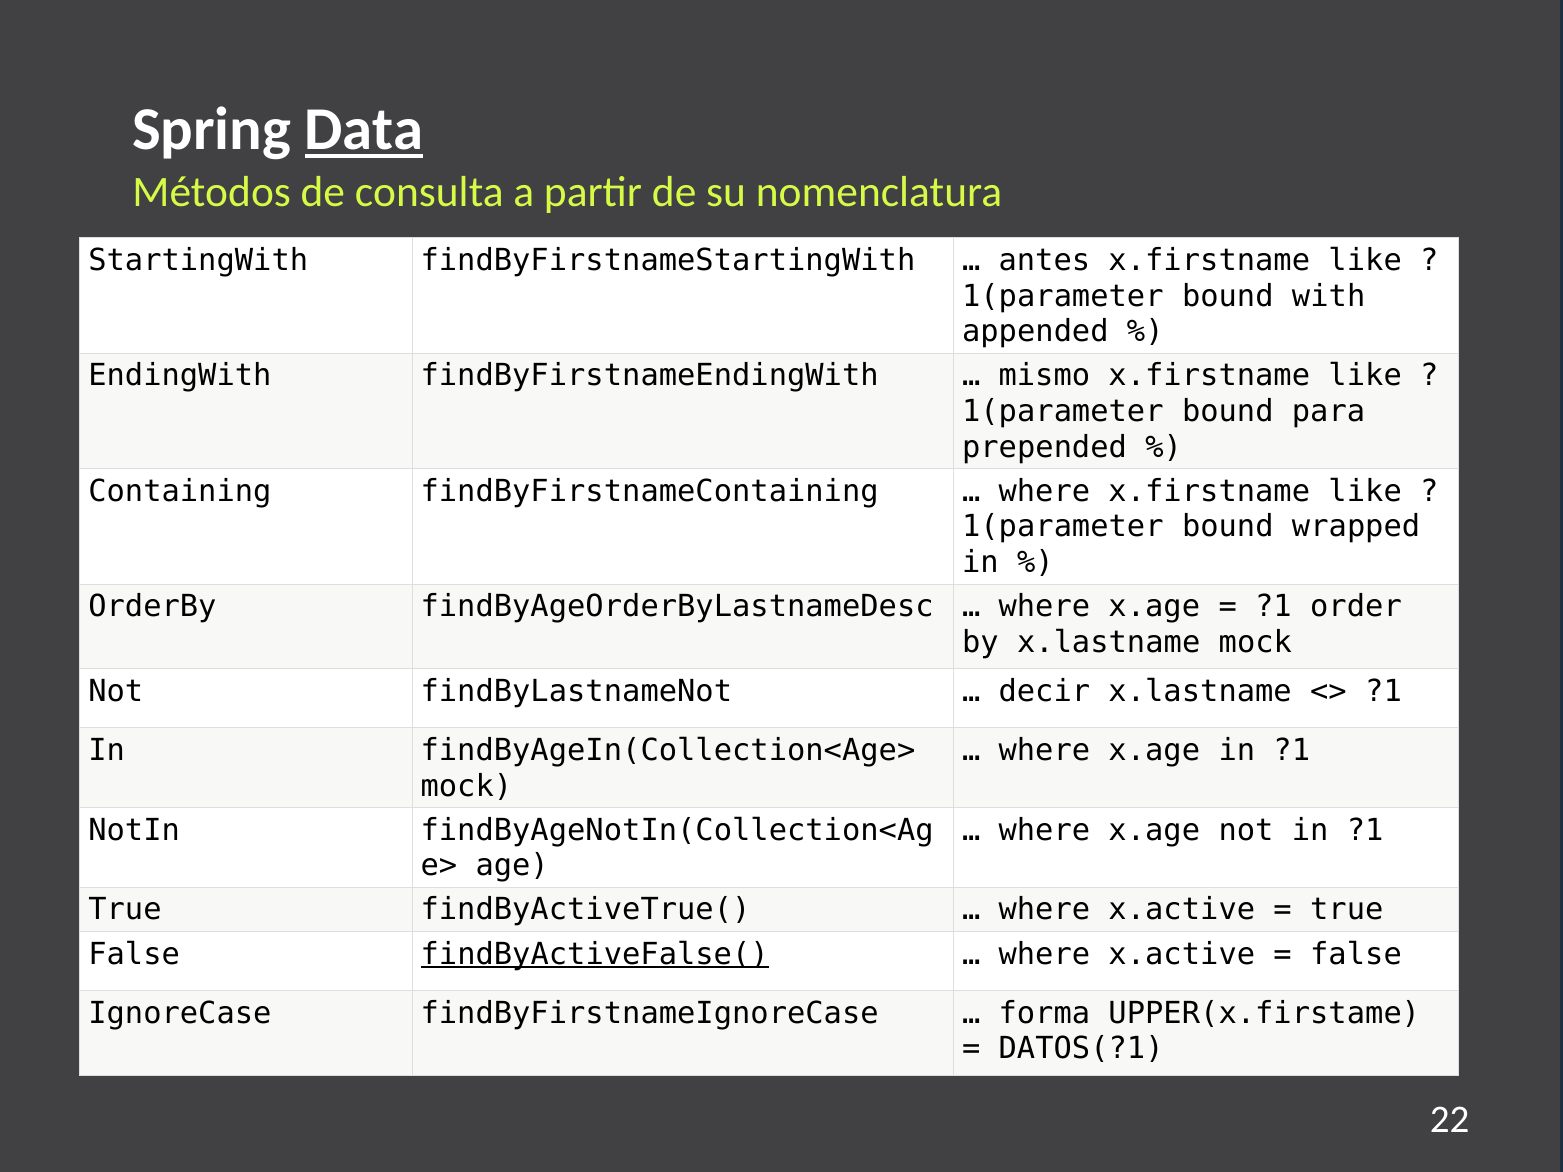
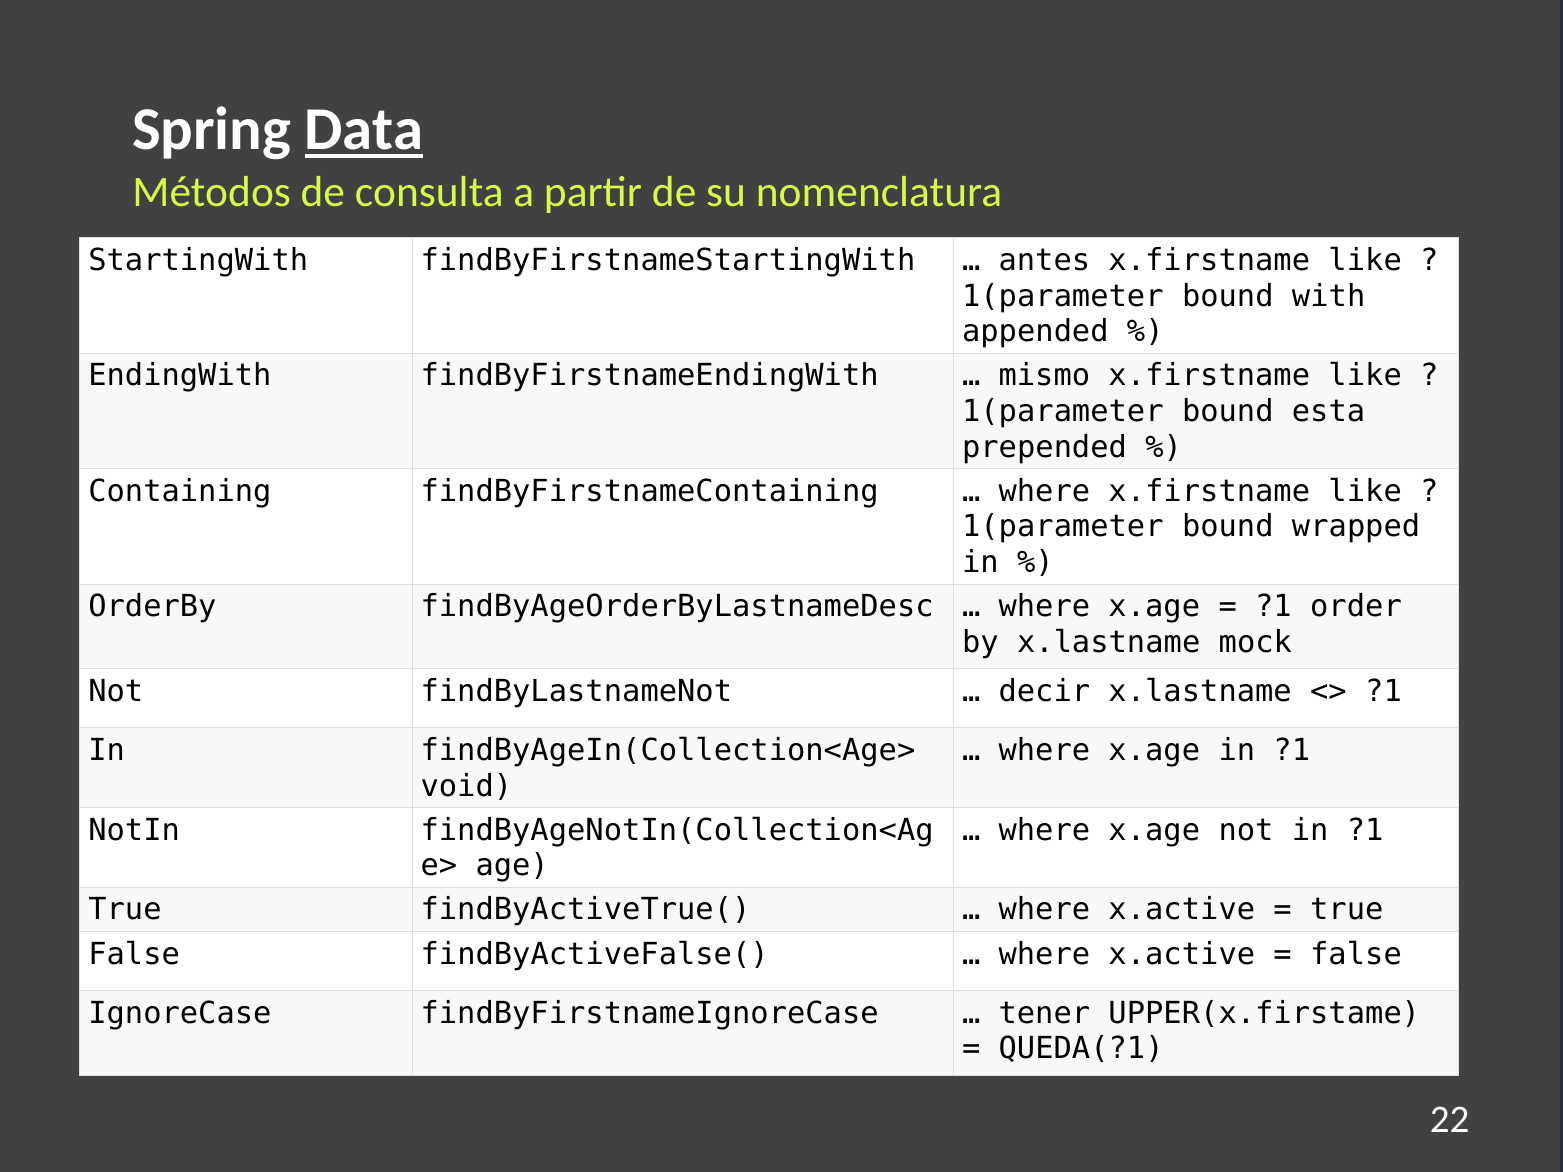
para: para -> esta
mock at (466, 786): mock -> void
findByActiveFalse( underline: present -> none
forma: forma -> tener
DATOS(?1: DATOS(?1 -> QUEDA(?1
